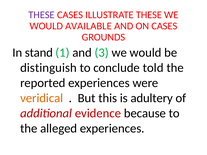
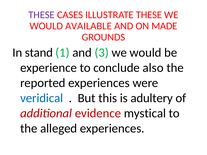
ON CASES: CASES -> MADE
distinguish: distinguish -> experience
told: told -> also
veridical colour: orange -> blue
because: because -> mystical
